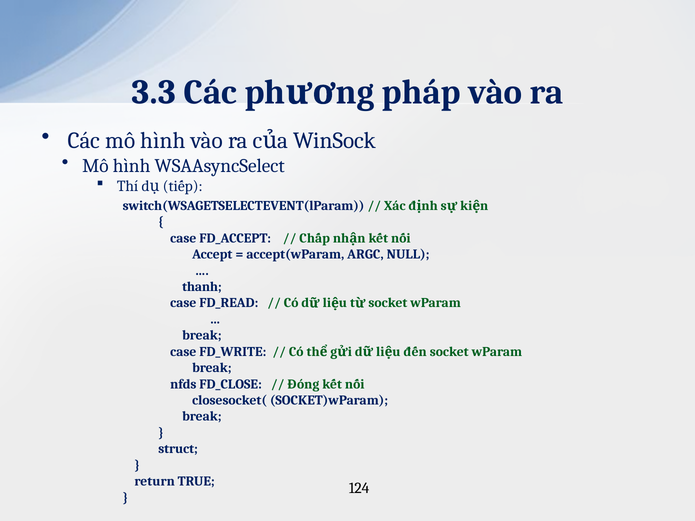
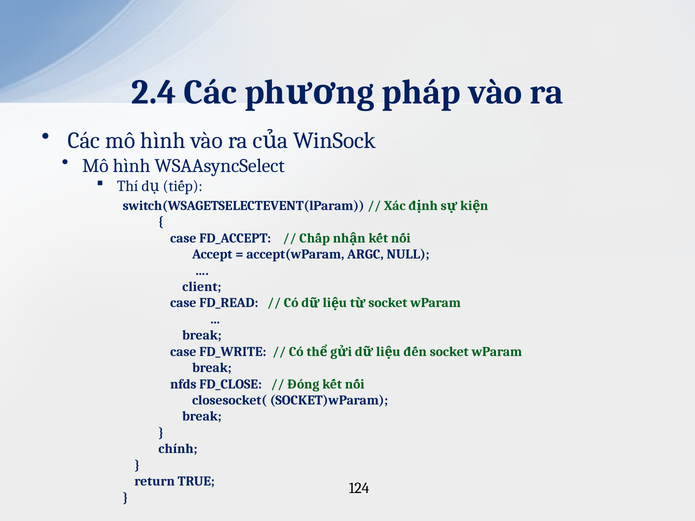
3.3: 3.3 -> 2.4
thanh: thanh -> client
struct: struct -> chính
